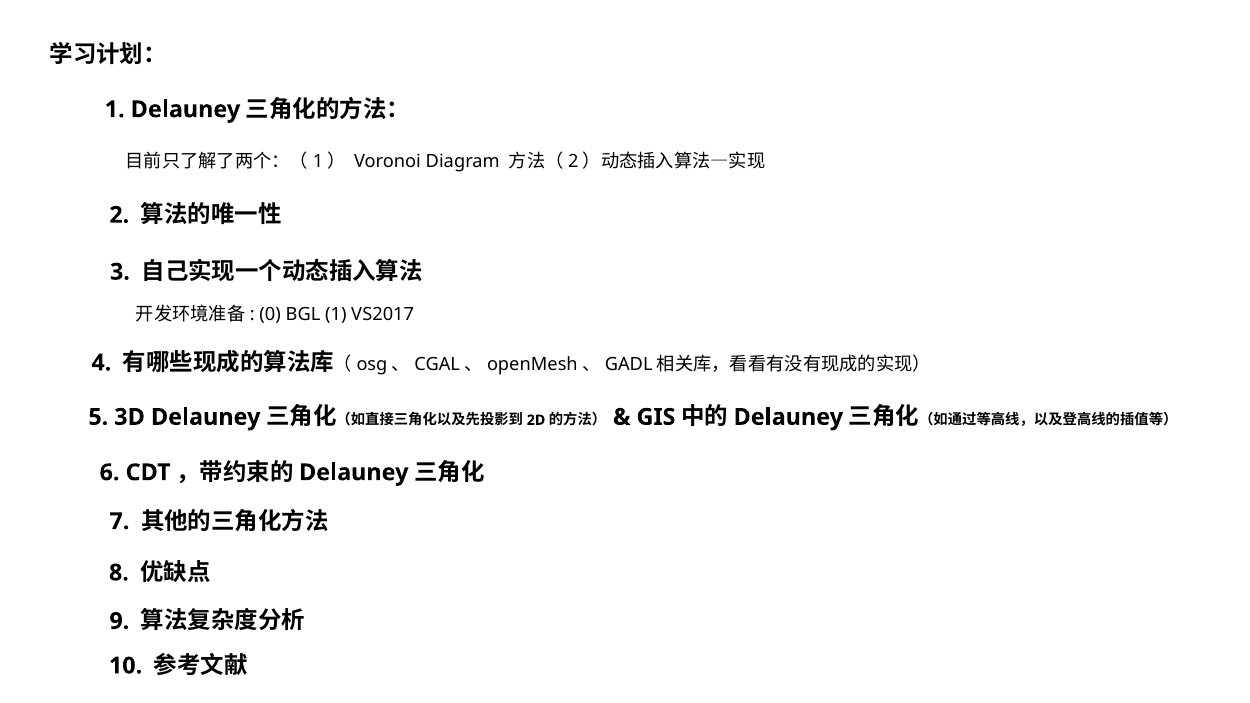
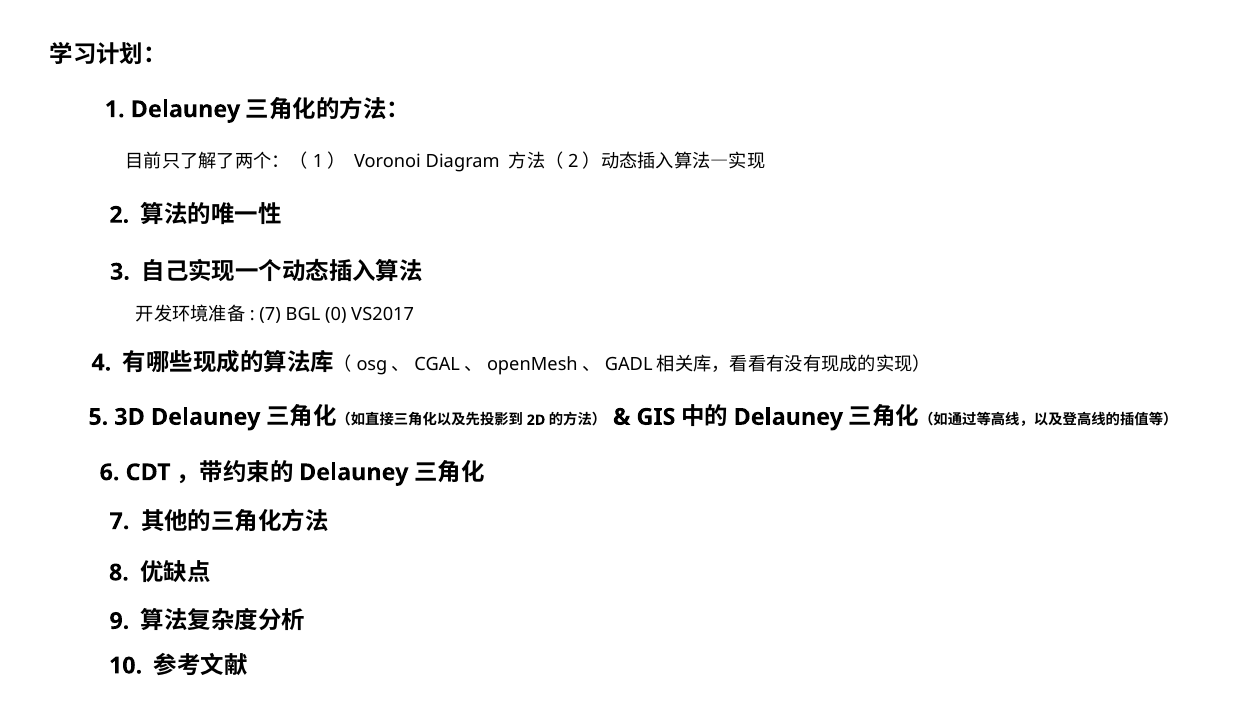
0 at (270, 314): 0 -> 7
BGL 1: 1 -> 0
